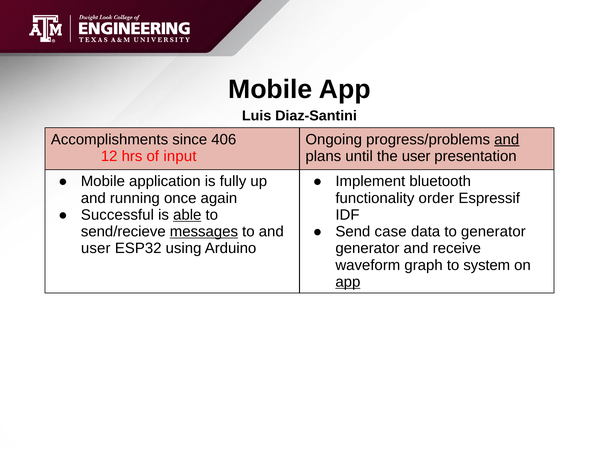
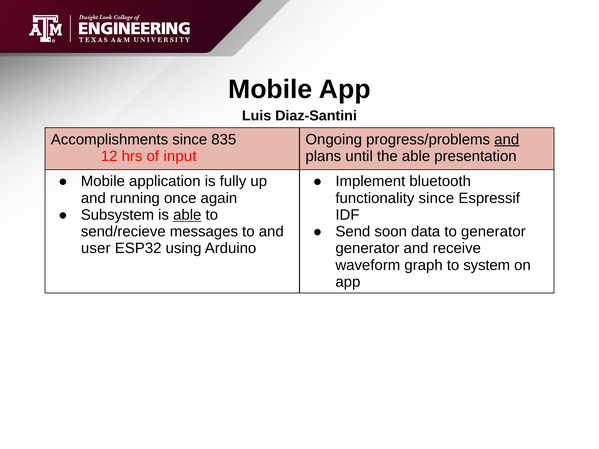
406: 406 -> 835
the user: user -> able
functionality order: order -> since
Successful: Successful -> Subsystem
messages underline: present -> none
case: case -> soon
app at (348, 282) underline: present -> none
